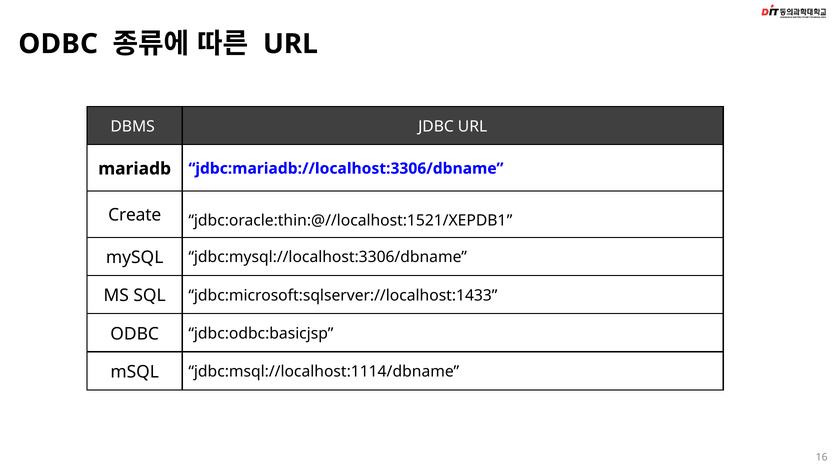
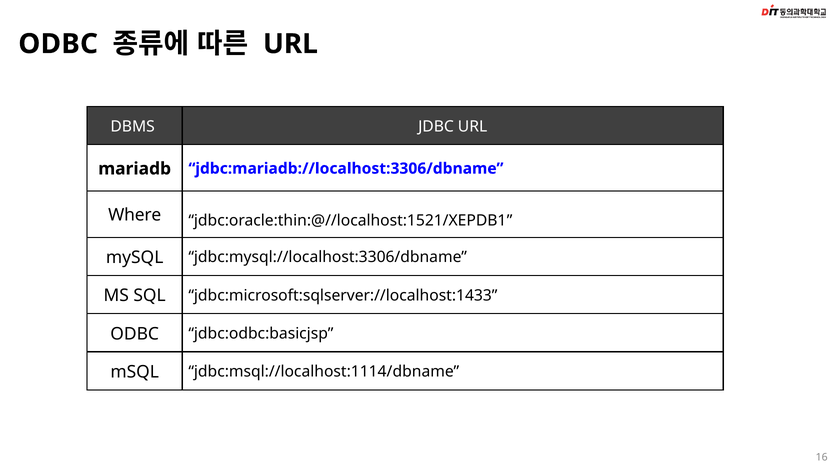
Create: Create -> Where
